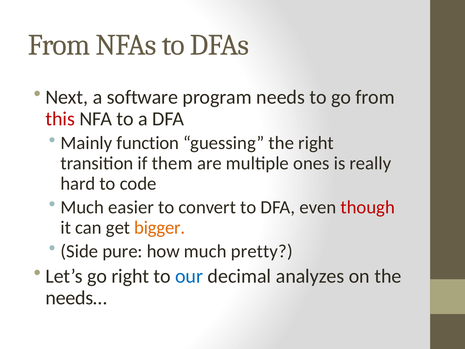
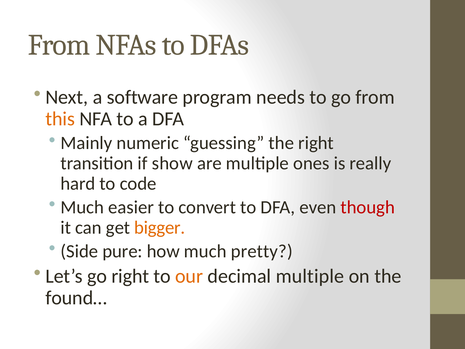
this colour: red -> orange
function: function -> numeric
them: them -> show
our colour: blue -> orange
decimal analyzes: analyzes -> multiple
needs…: needs… -> found…
